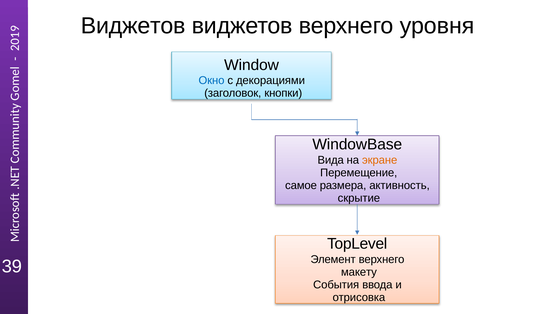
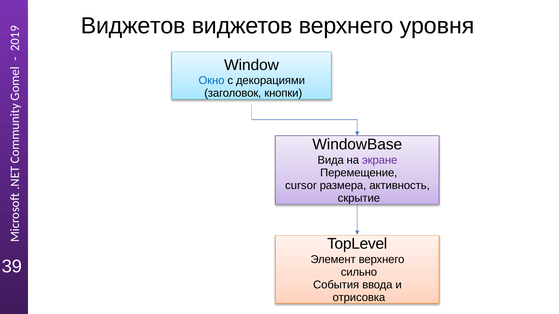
экране colour: orange -> purple
самое: самое -> cursor
макету: макету -> сильно
